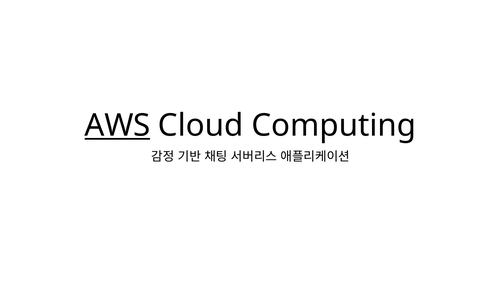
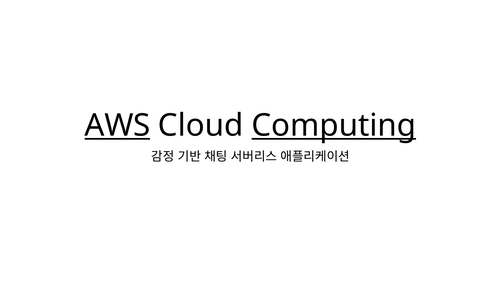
Computing underline: none -> present
